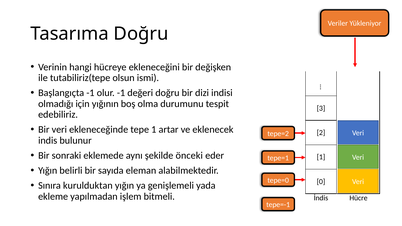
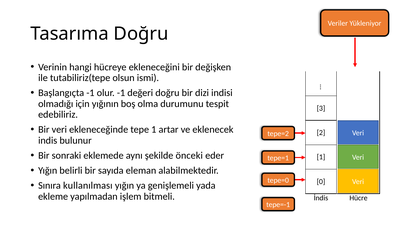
kurulduktan: kurulduktan -> kullanılması
